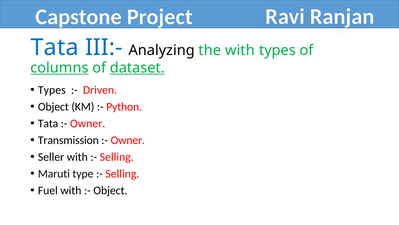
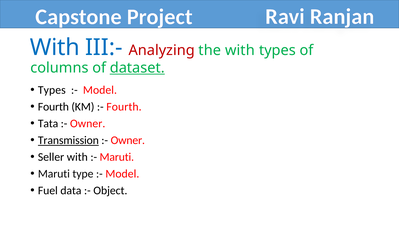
Tata at (55, 47): Tata -> With
Analyzing colour: black -> red
columns underline: present -> none
Driven at (100, 90): Driven -> Model
Object at (53, 106): Object -> Fourth
Python at (124, 106): Python -> Fourth
Transmission underline: none -> present
Selling at (117, 157): Selling -> Maruti
Selling at (122, 173): Selling -> Model
Fuel with: with -> data
